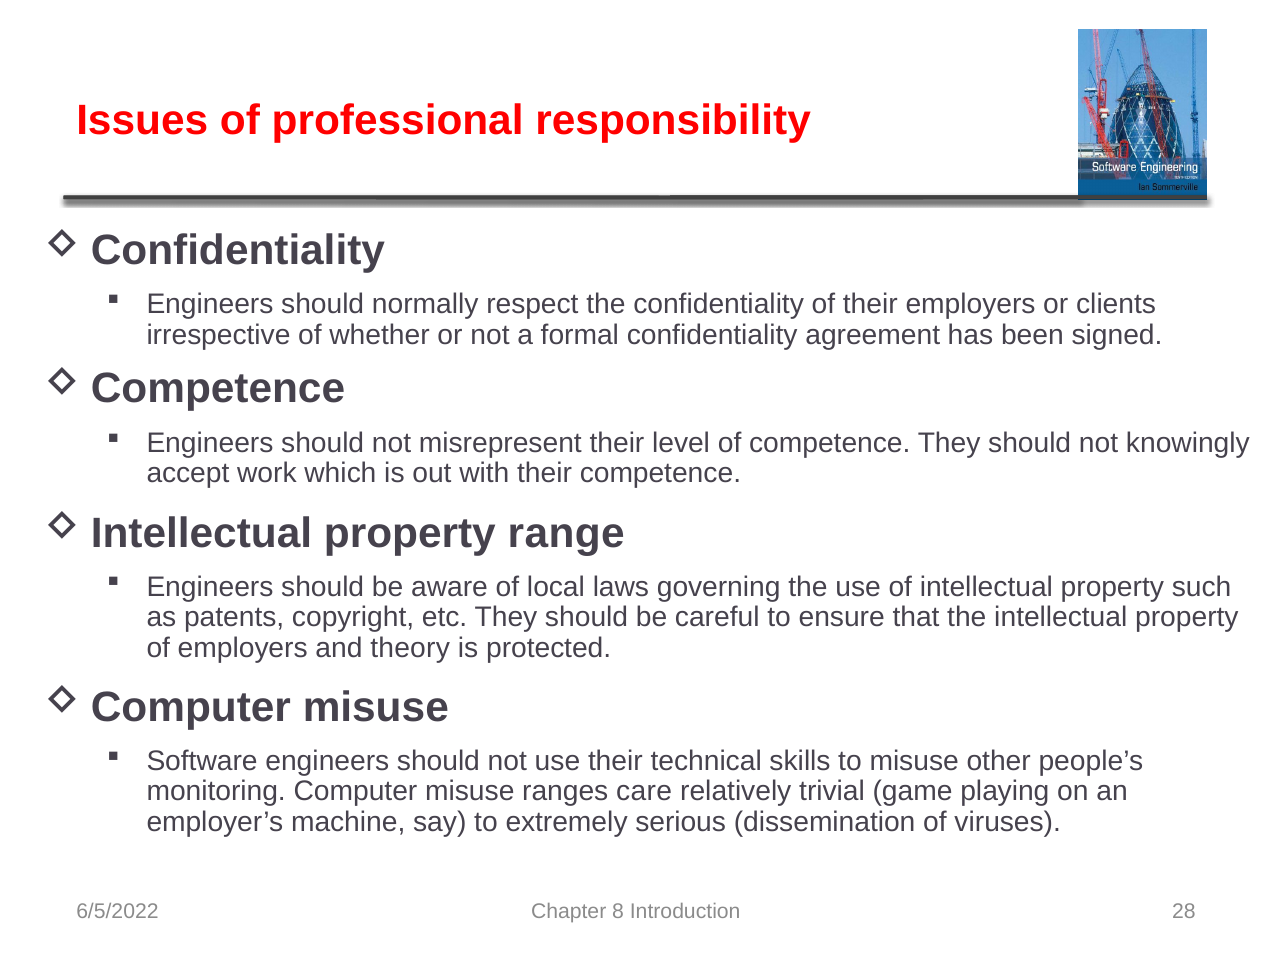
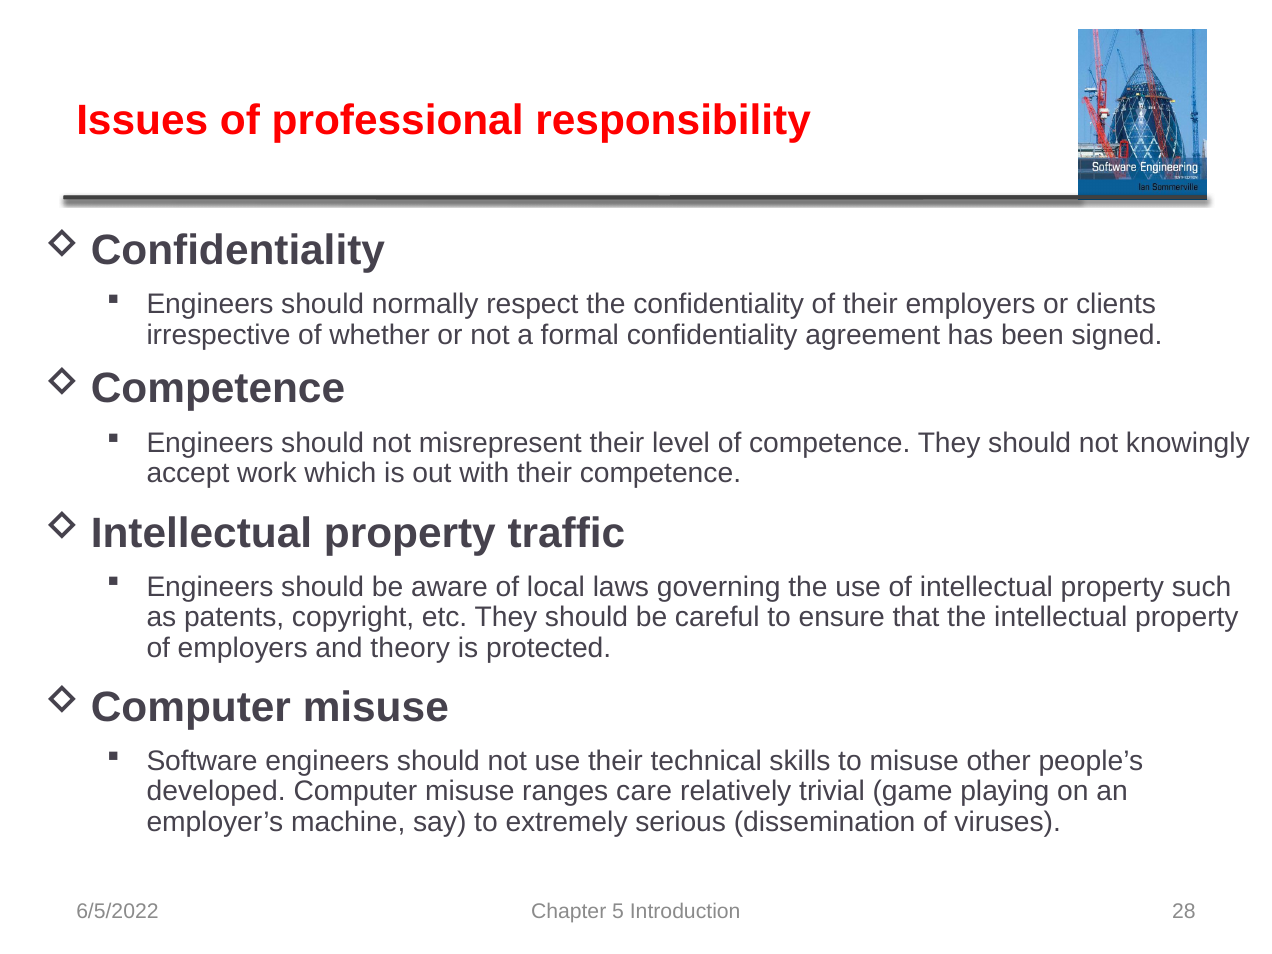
range: range -> traffic
monitoring: monitoring -> developed
8: 8 -> 5
